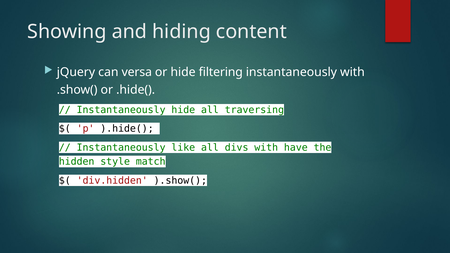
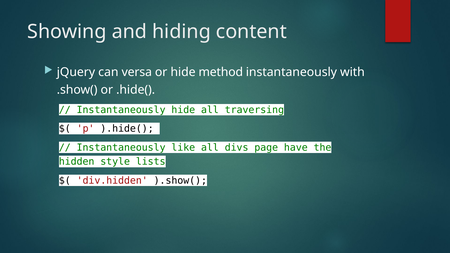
filtering: filtering -> method
divs with: with -> page
match: match -> lists
